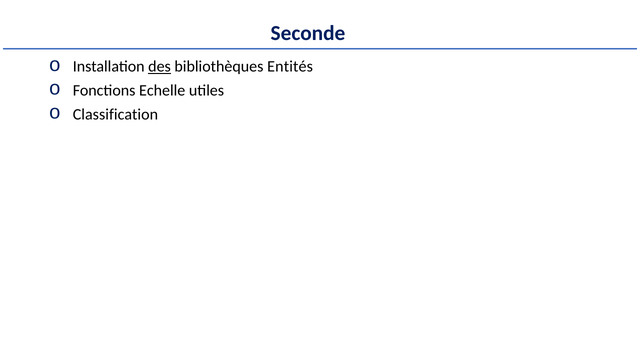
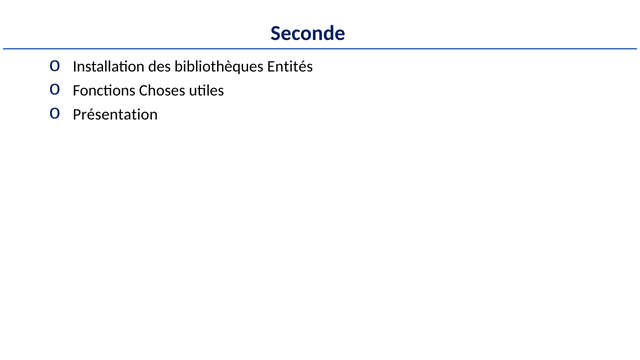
des underline: present -> none
Echelle: Echelle -> Choses
Classification: Classification -> Présentation
